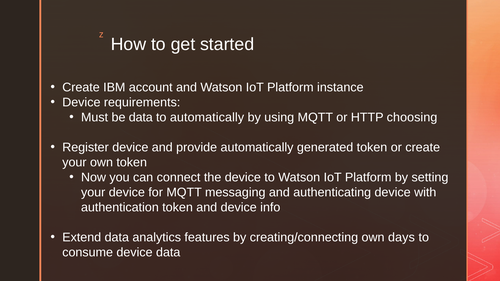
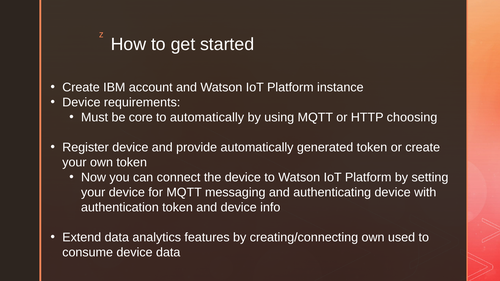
be data: data -> core
days: days -> used
